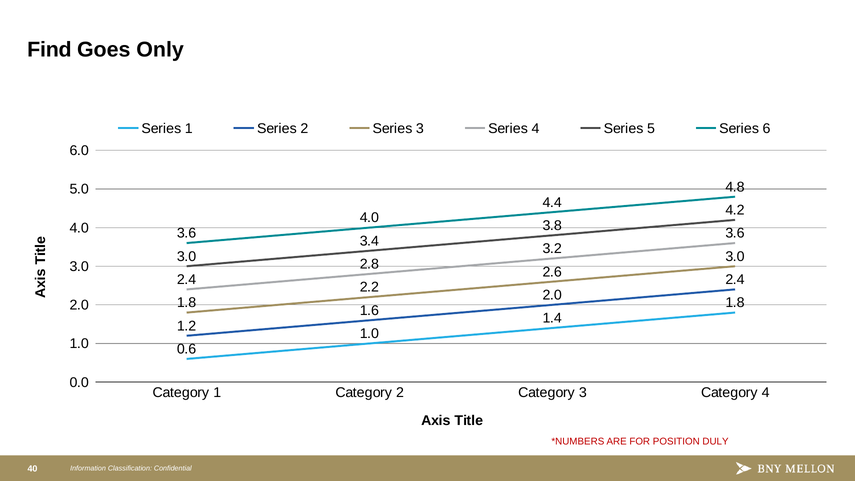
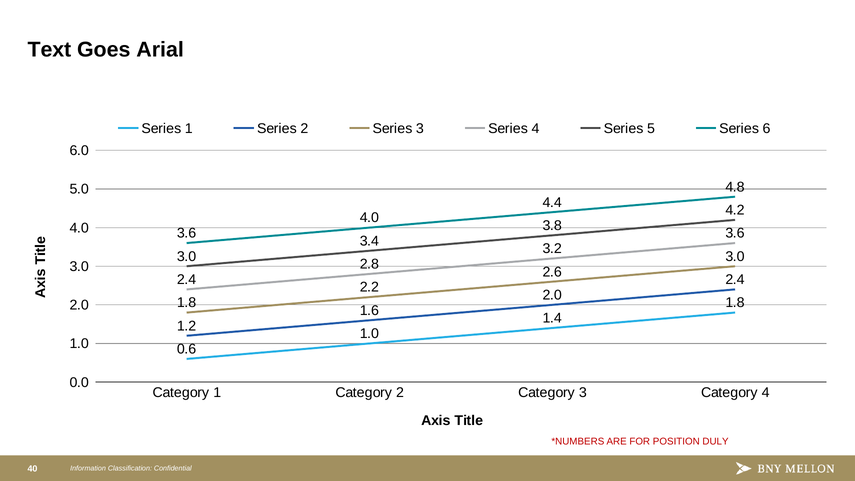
Find: Find -> Text
Only: Only -> Arial
